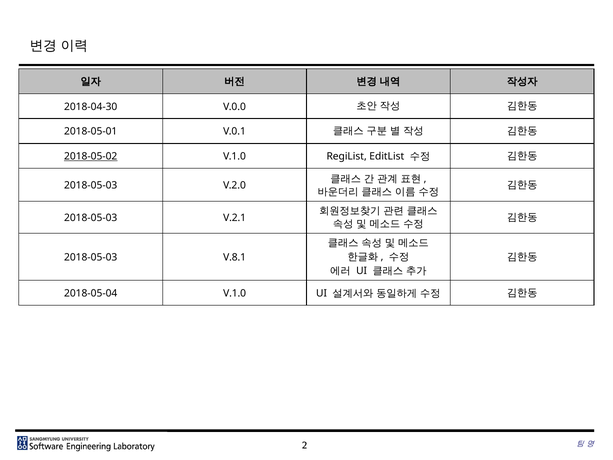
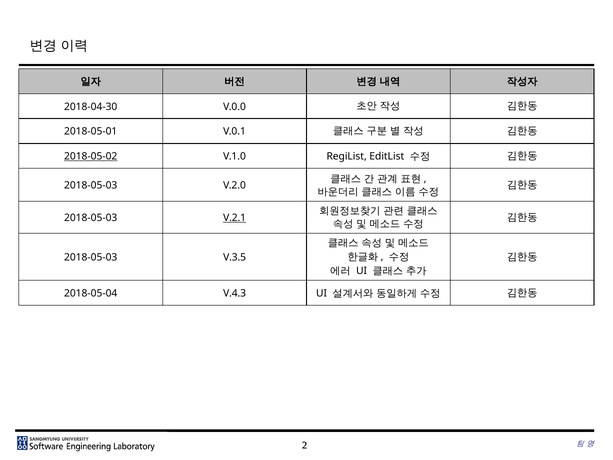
V.2.1 underline: none -> present
V.8.1: V.8.1 -> V.3.5
2018-05-04 V.1.0: V.1.0 -> V.4.3
